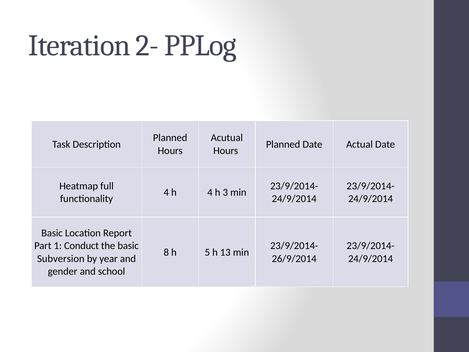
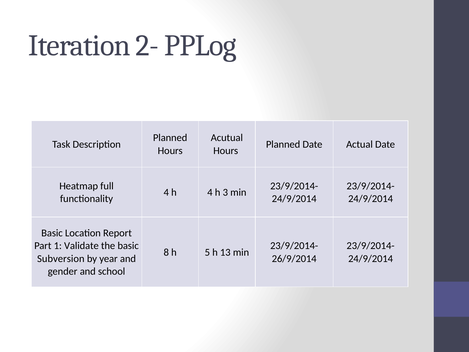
Conduct: Conduct -> Validate
